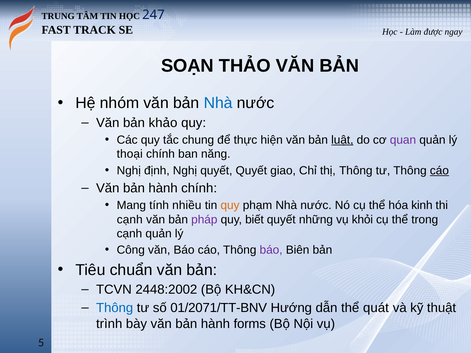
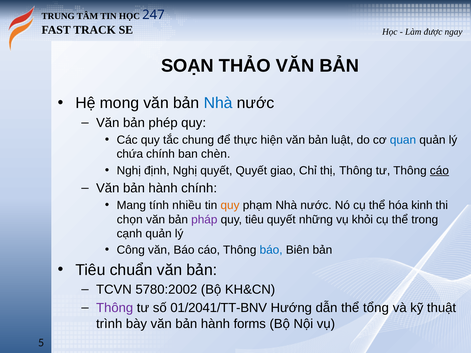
nhóm: nhóm -> mong
khảo: khảo -> phép
luật underline: present -> none
quan colour: purple -> blue
thoại: thoại -> chứa
năng: năng -> chèn
cạnh at (130, 220): cạnh -> chọn
quy biết: biết -> tiêu
báo at (271, 250) colour: purple -> blue
2448:2002: 2448:2002 -> 5780:2002
Thông at (115, 308) colour: blue -> purple
01/2071/TT-BNV: 01/2071/TT-BNV -> 01/2041/TT-BNV
quát: quát -> tổng
